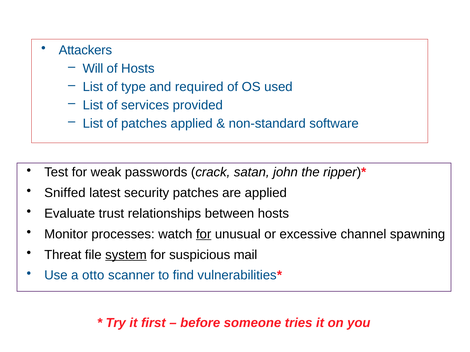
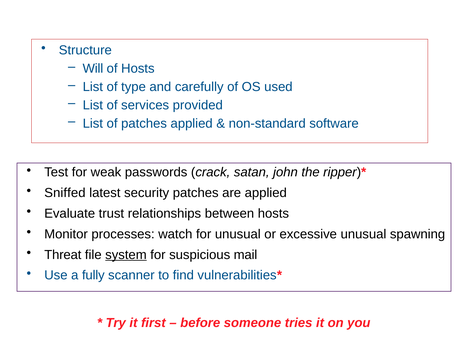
Attackers: Attackers -> Structure
required: required -> carefully
for at (204, 234) underline: present -> none
excessive channel: channel -> unusual
otto: otto -> fully
